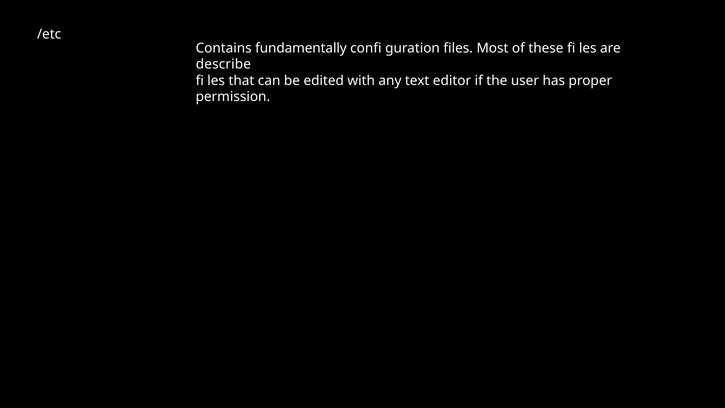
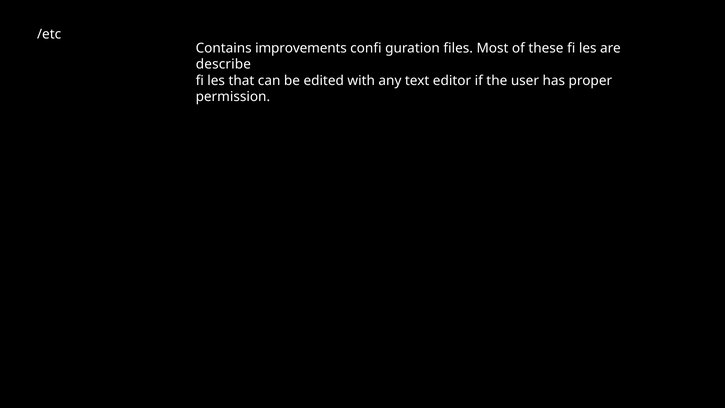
fundamentally: fundamentally -> improvements
